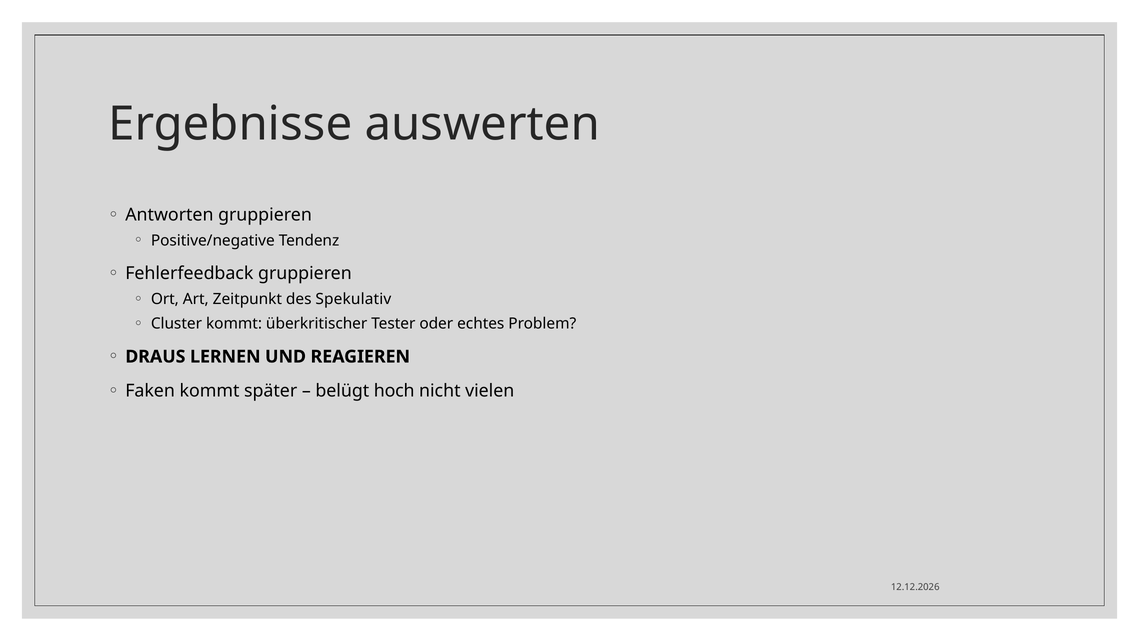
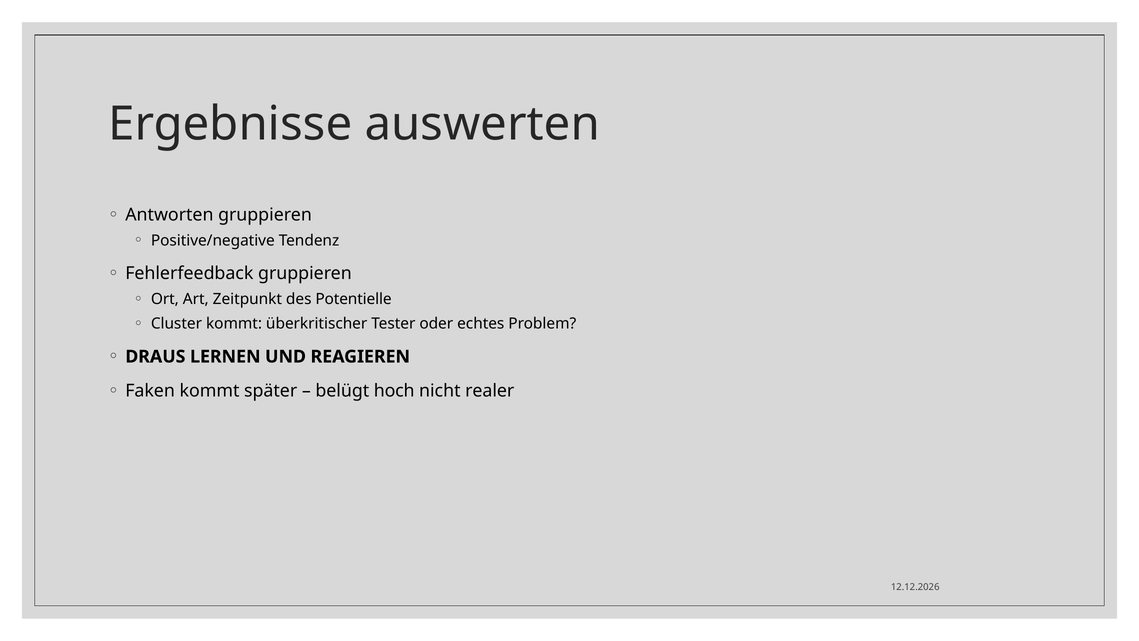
Spekulativ: Spekulativ -> Potentielle
vielen: vielen -> realer
